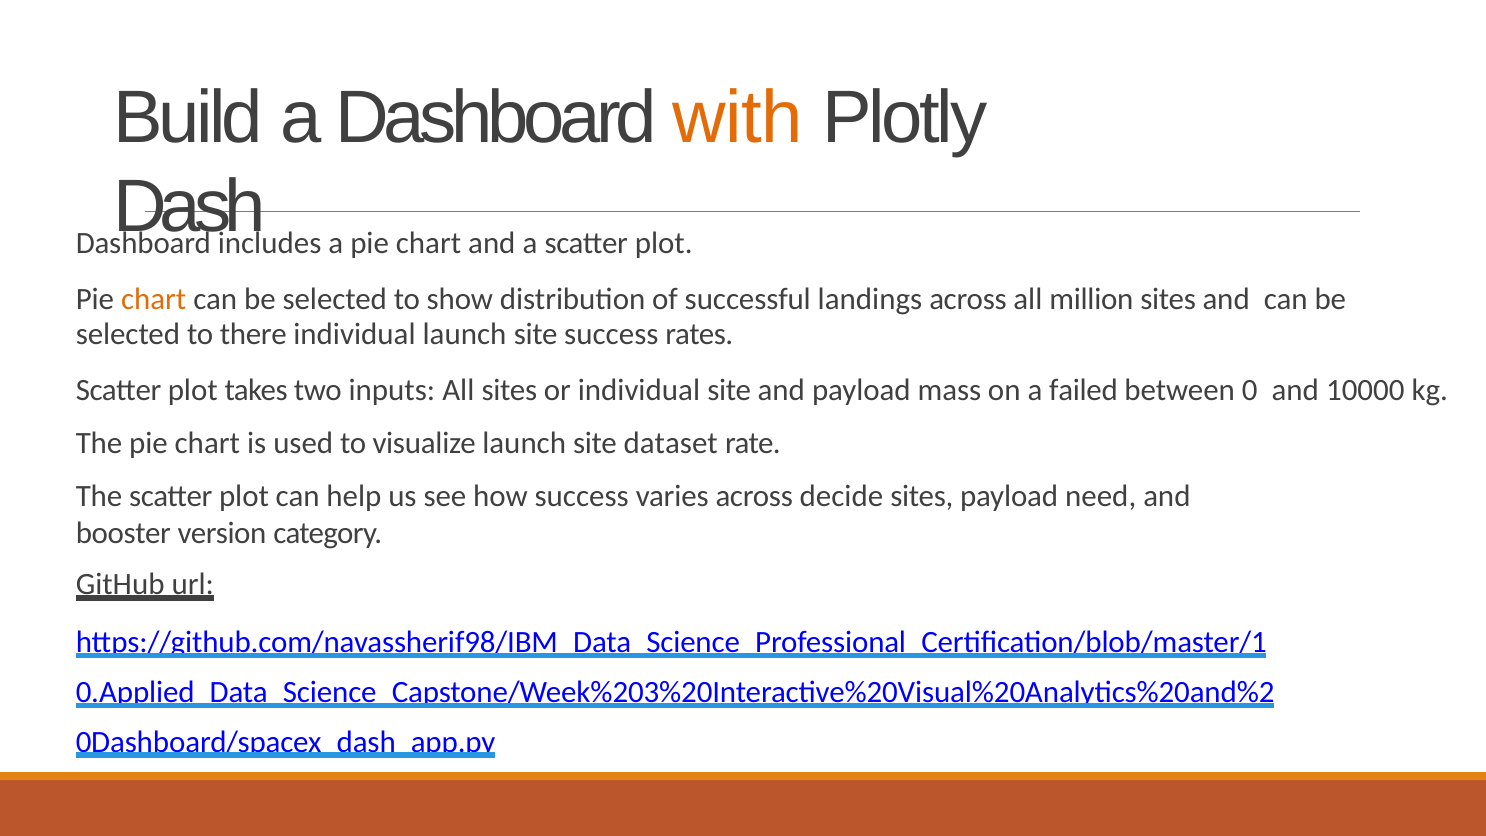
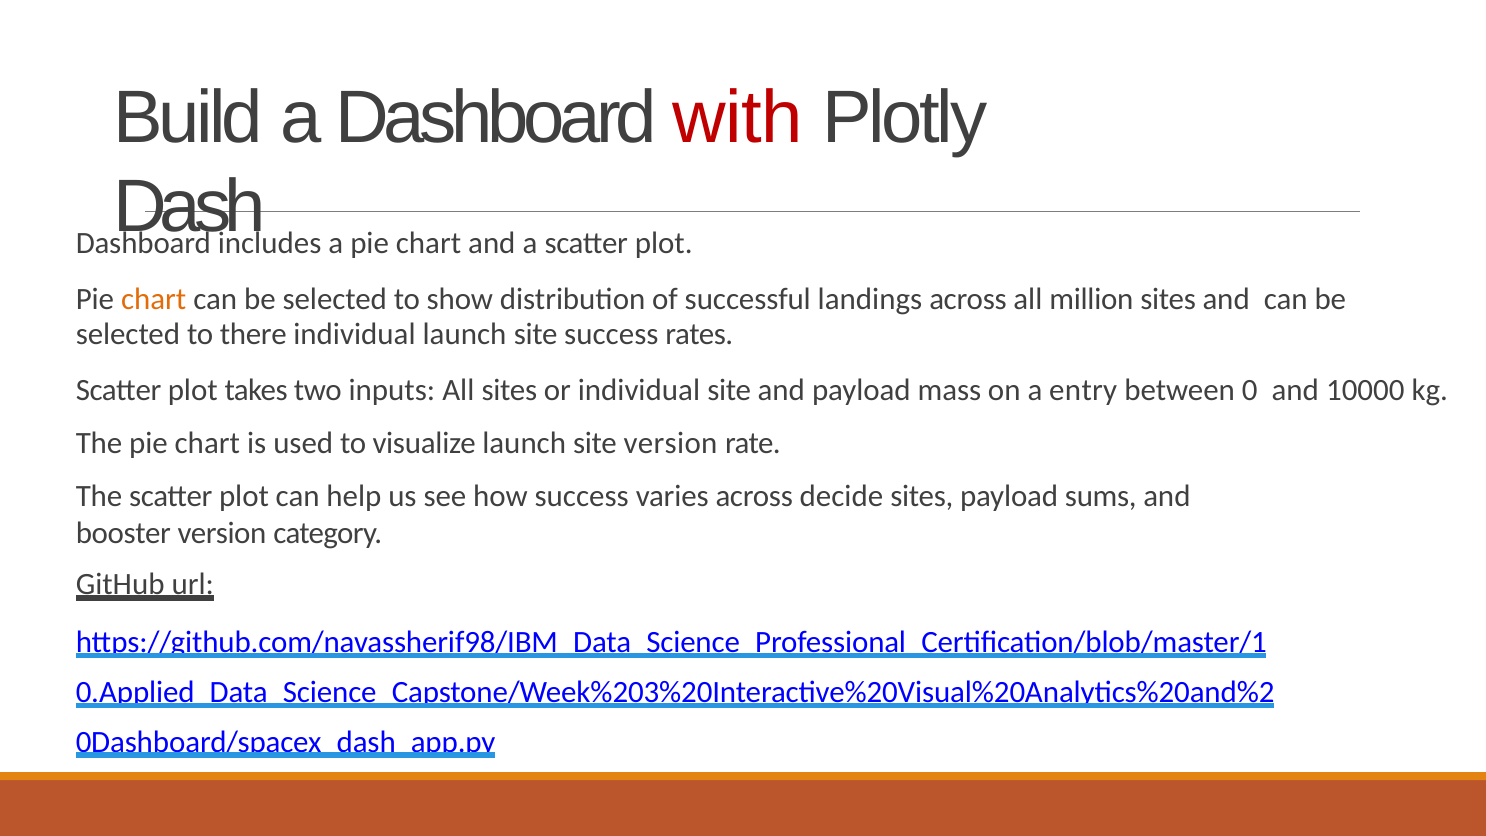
with colour: orange -> red
failed: failed -> entry
site dataset: dataset -> version
need: need -> sums
